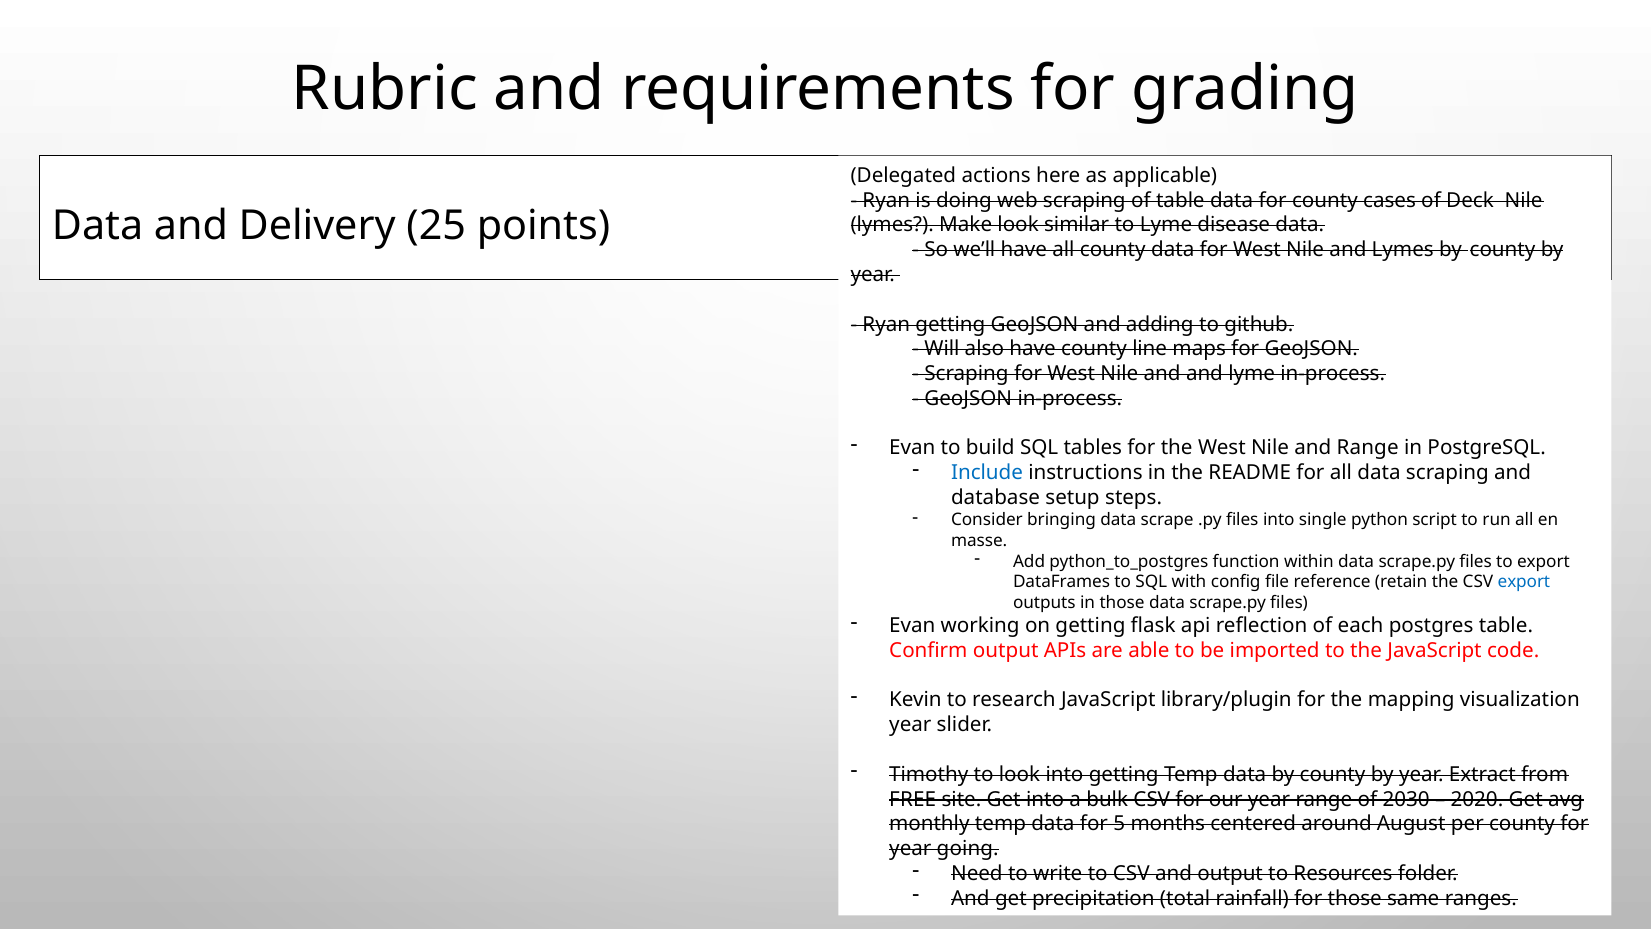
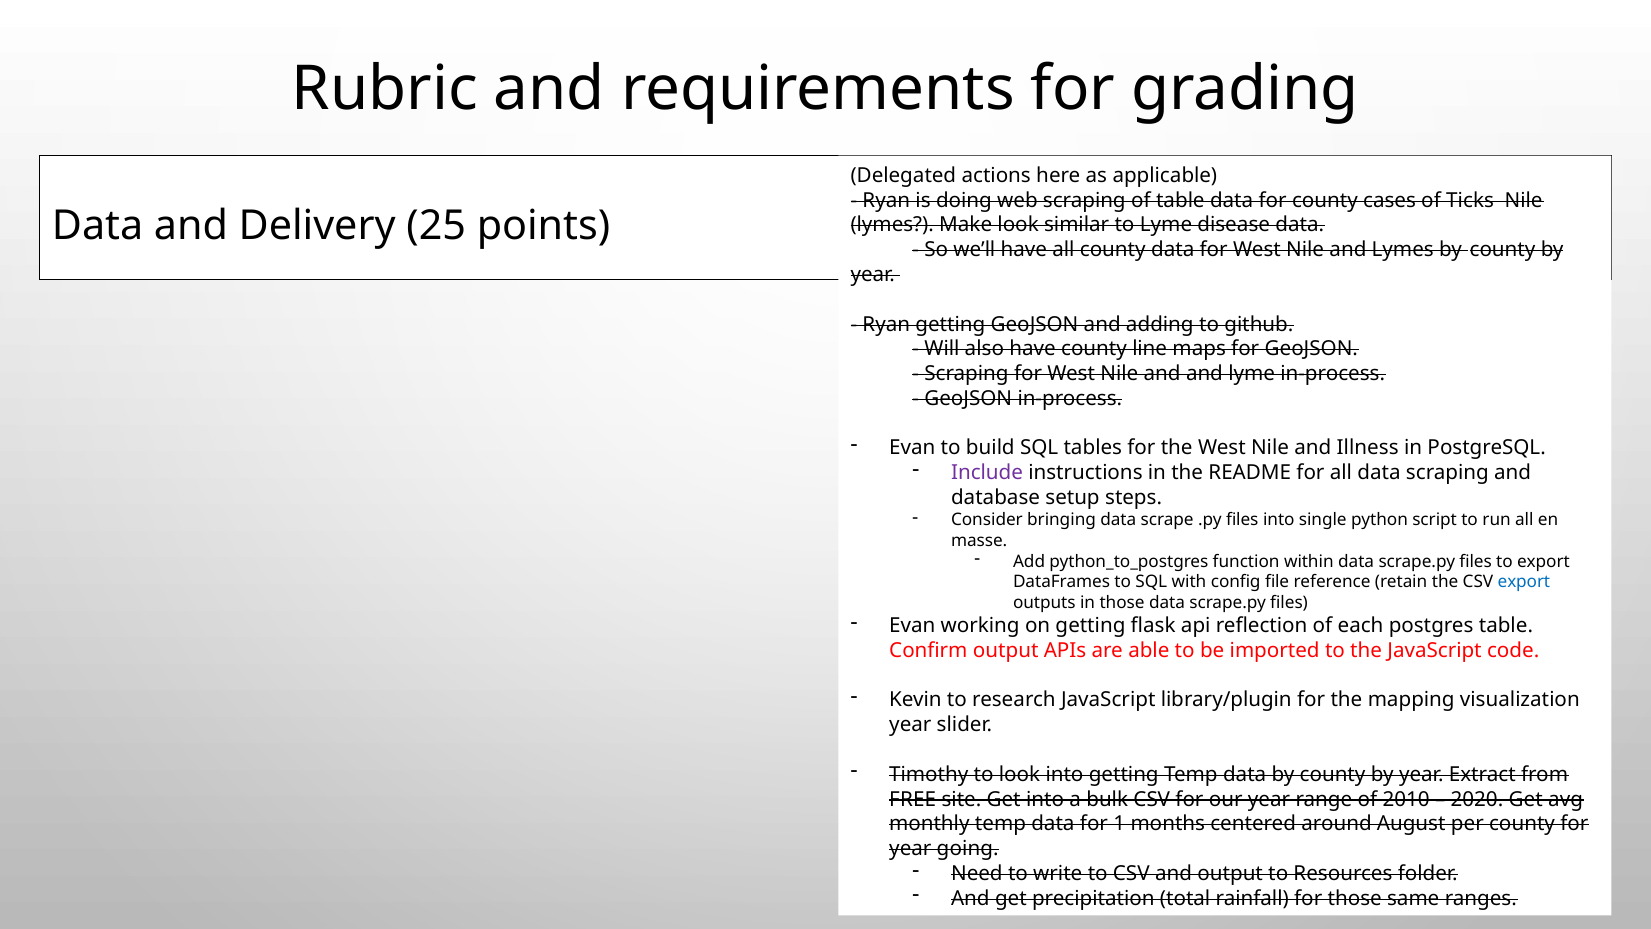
Deck: Deck -> Ticks
and Range: Range -> Illness
Include colour: blue -> purple
2030: 2030 -> 2010
5: 5 -> 1
